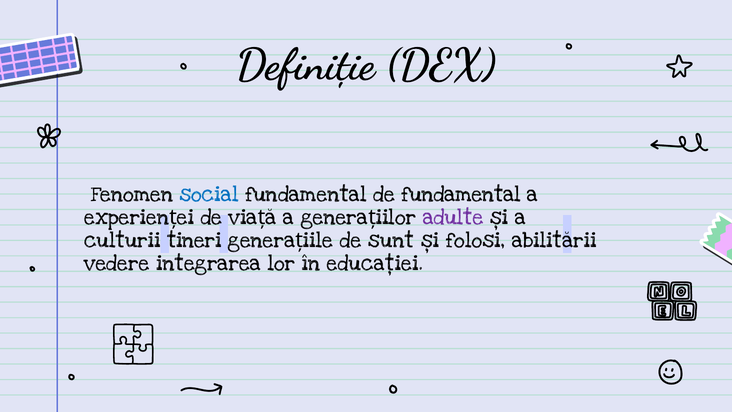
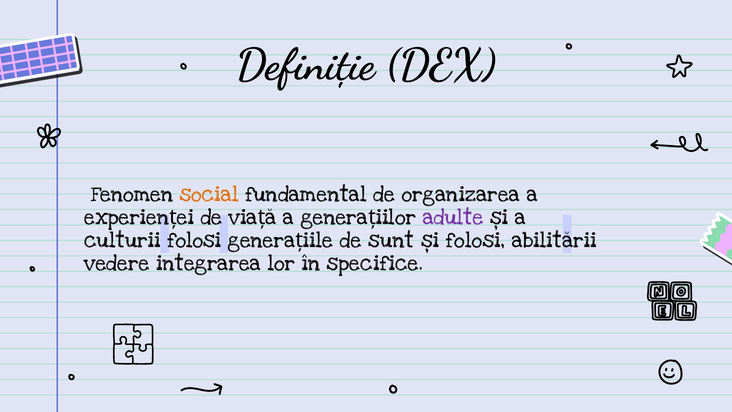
social colour: blue -> orange
de fundamental: fundamental -> organizarea
culturii tineri: tineri -> folosi
educaţiei: educaţiei -> specifice
